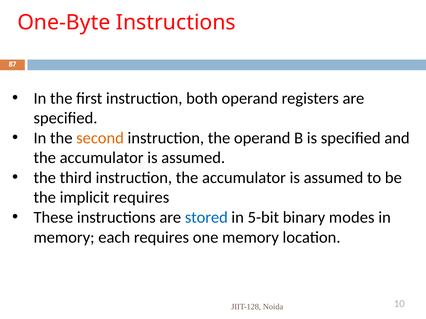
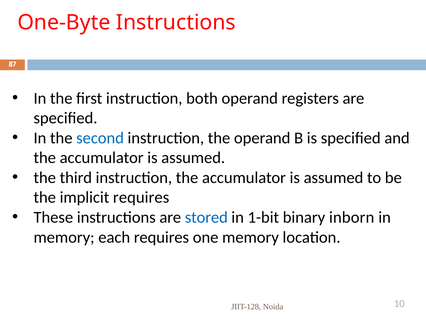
second colour: orange -> blue
5-bit: 5-bit -> 1-bit
modes: modes -> inborn
